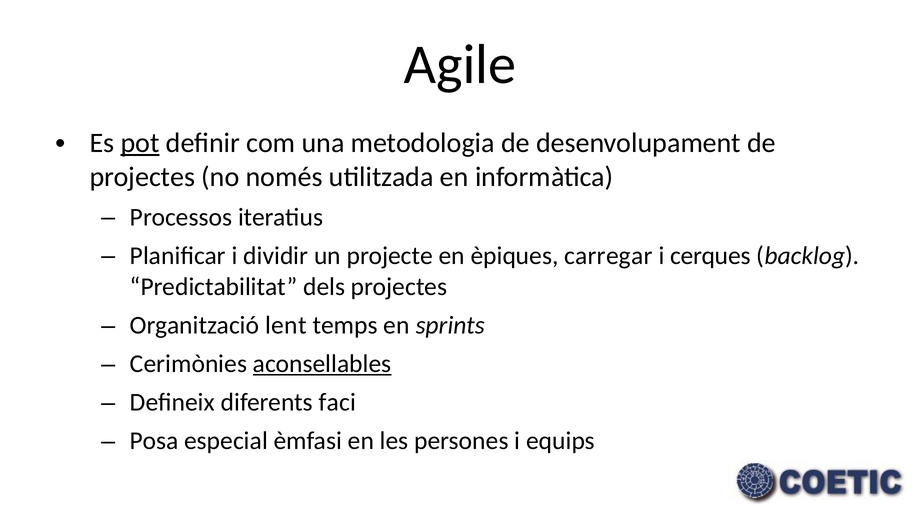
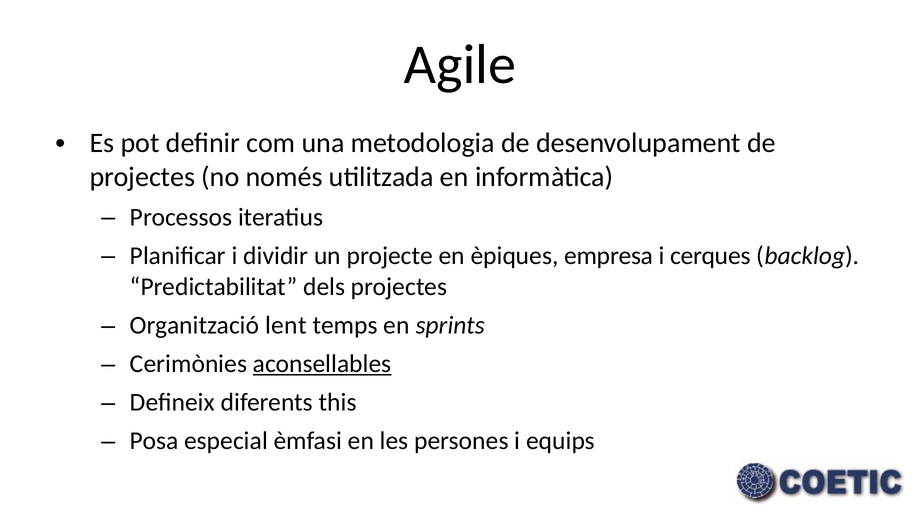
pot underline: present -> none
carregar: carregar -> empresa
faci: faci -> this
